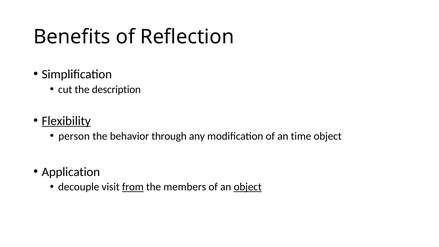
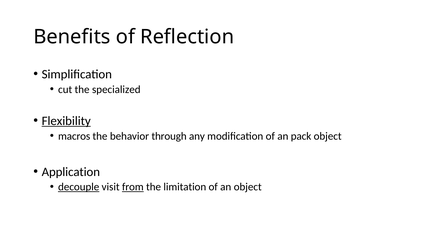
description: description -> specialized
person: person -> macros
time: time -> pack
decouple underline: none -> present
members: members -> limitation
object at (248, 187) underline: present -> none
